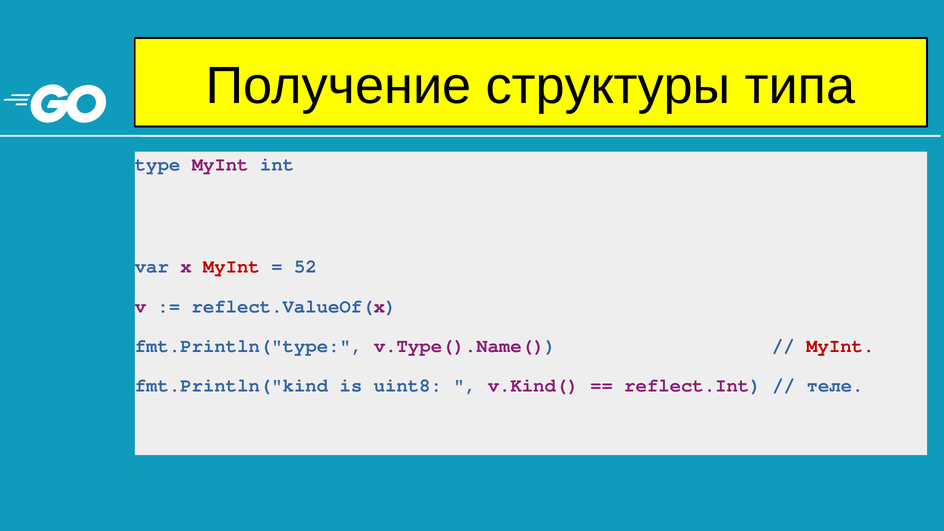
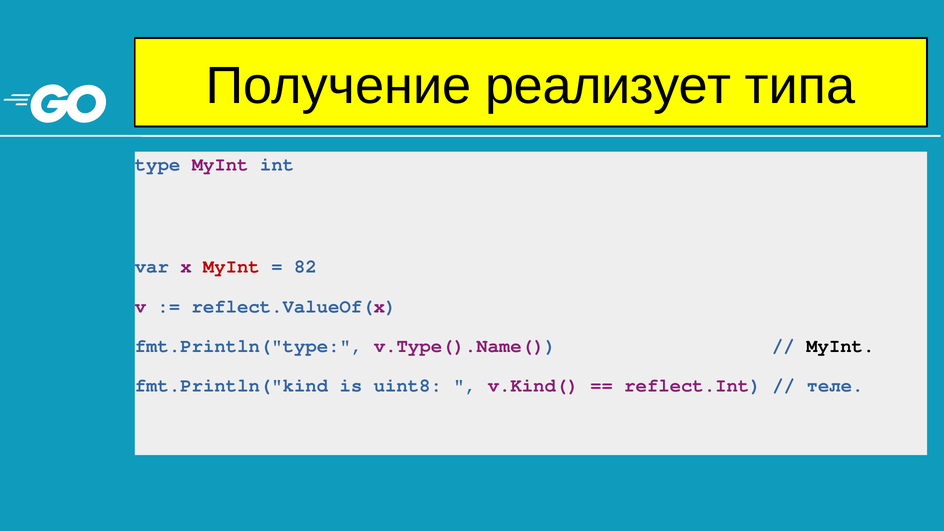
структуры: структуры -> реализует
52: 52 -> 82
MyInt at (840, 346) colour: red -> black
